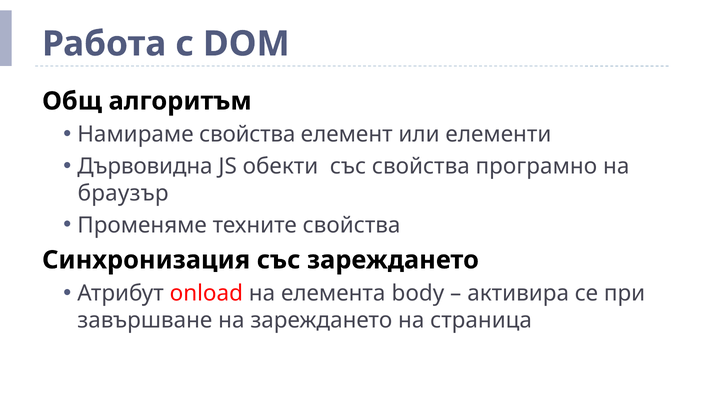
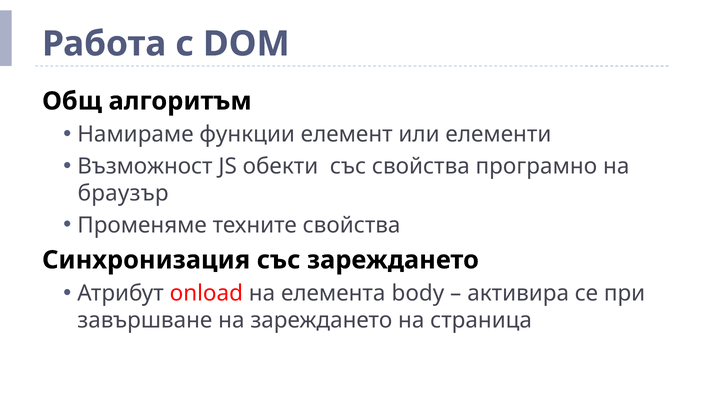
Намираме свойства: свойства -> функции
Дървовидна: Дървовидна -> Възможност
